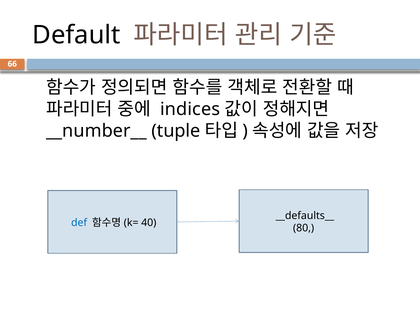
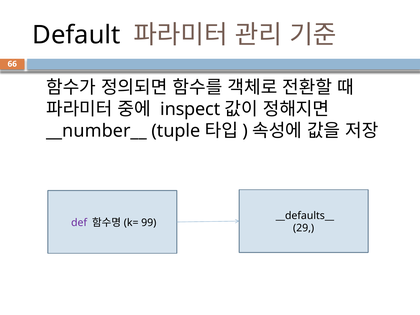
indices: indices -> inspect
def colour: blue -> purple
40: 40 -> 99
80: 80 -> 29
